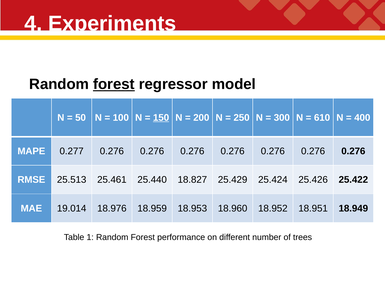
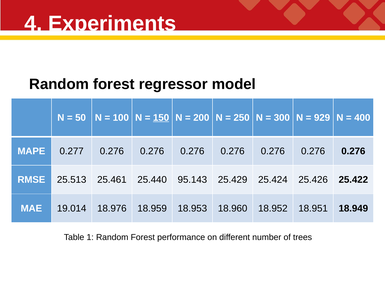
forest at (114, 84) underline: present -> none
610: 610 -> 929
18.827: 18.827 -> 95.143
